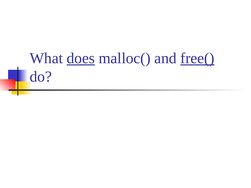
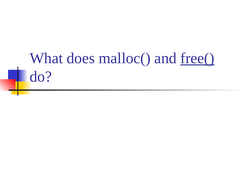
does underline: present -> none
